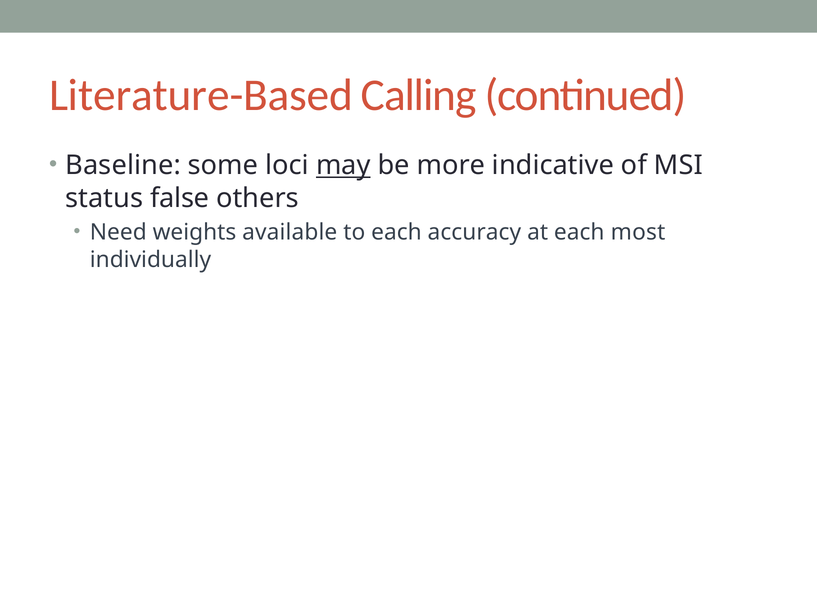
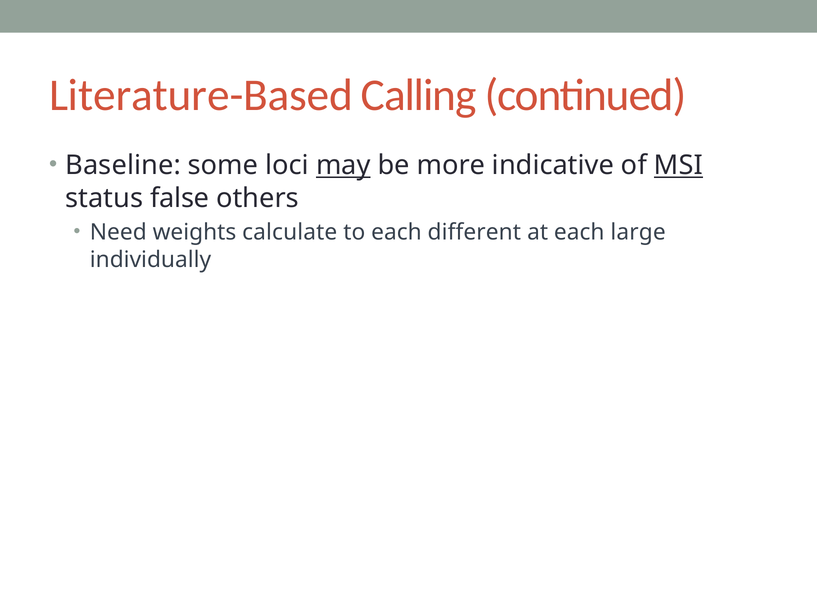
MSI underline: none -> present
available: available -> calculate
accuracy: accuracy -> different
most: most -> large
